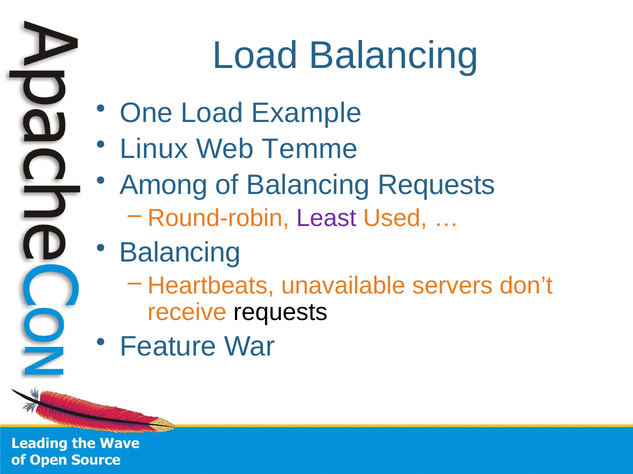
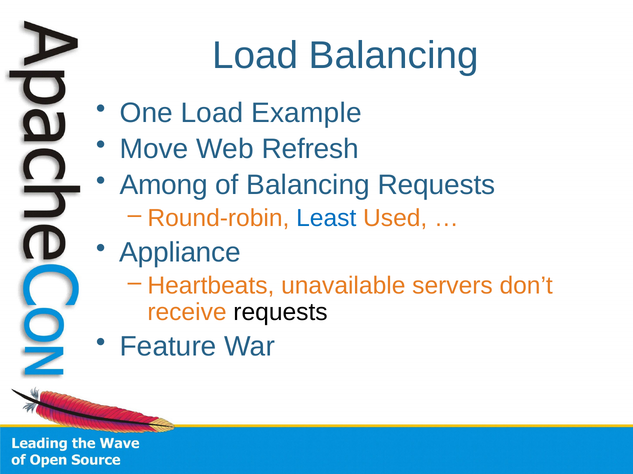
Linux: Linux -> Move
Temme: Temme -> Refresh
Least colour: purple -> blue
Balancing at (180, 253): Balancing -> Appliance
